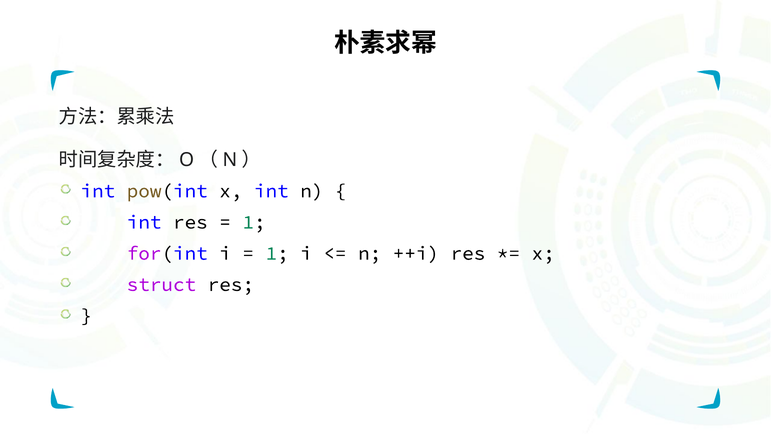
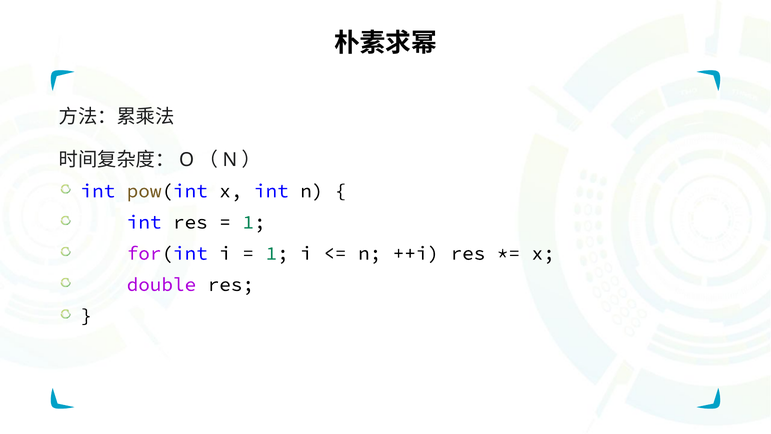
struct: struct -> double
